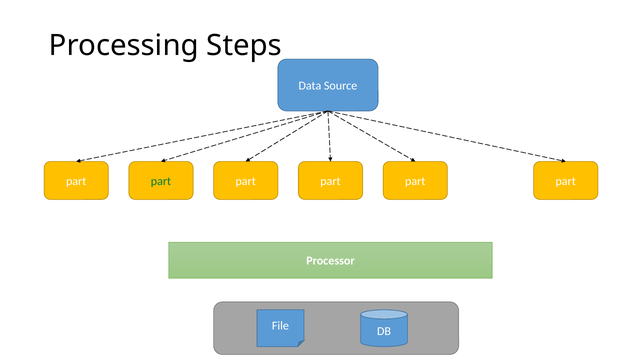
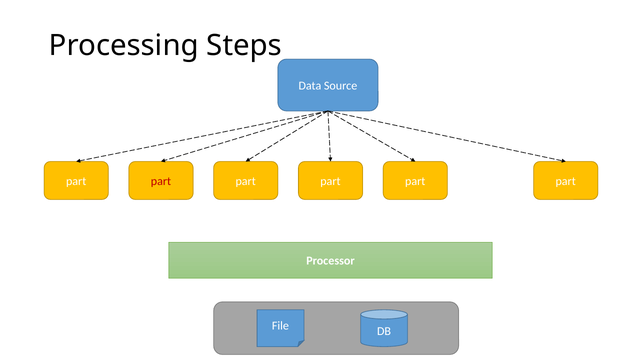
part at (161, 181) colour: green -> red
